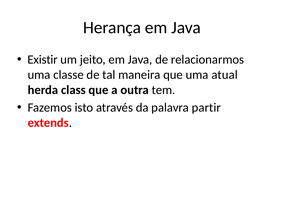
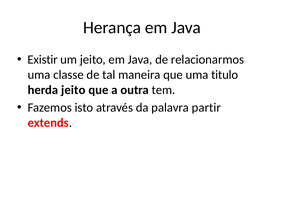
atual: atual -> titulo
herda class: class -> jeito
